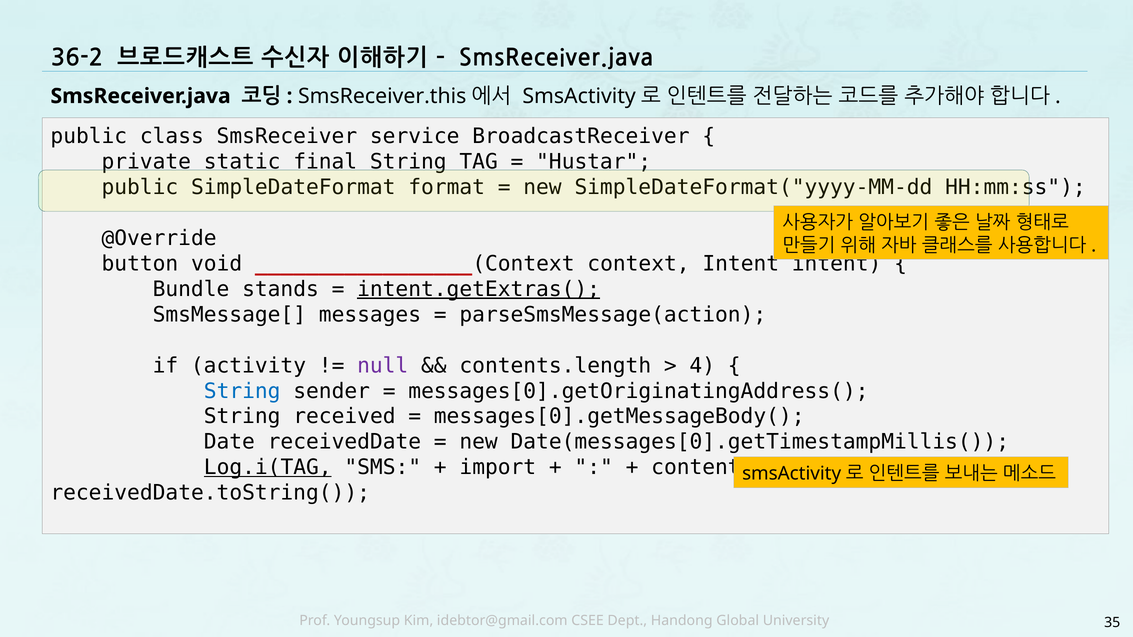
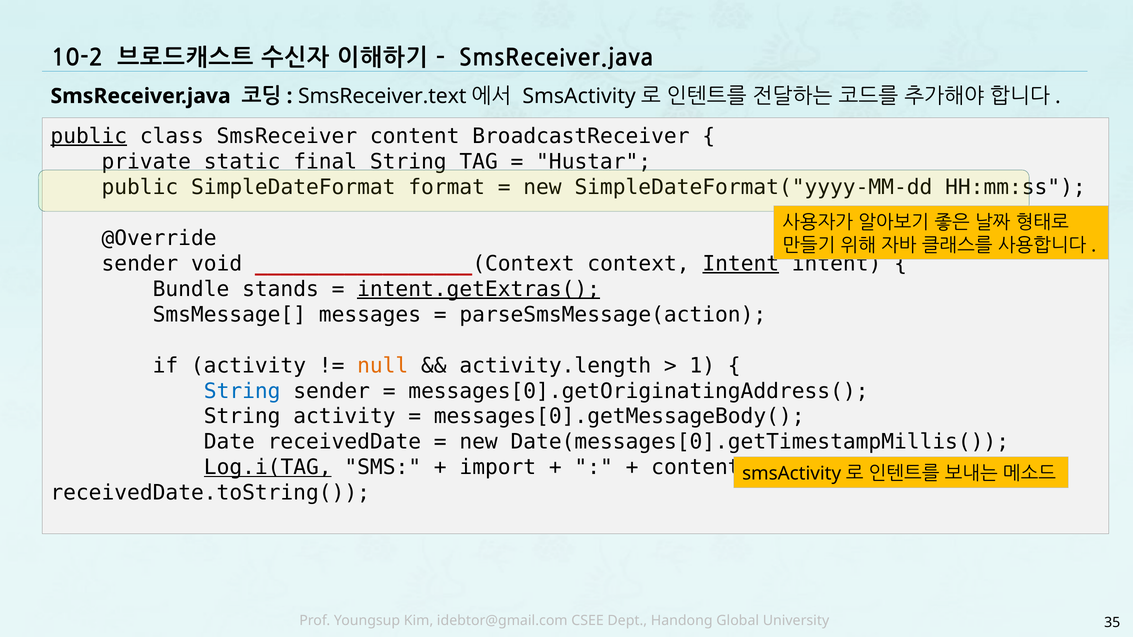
36-2: 36-2 -> 10-2
SmsReceiver.this: SmsReceiver.this -> SmsReceiver.text
public at (89, 136) underline: none -> present
service: service -> content
button at (140, 264): button -> sender
Intent at (741, 264) underline: none -> present
null colour: purple -> orange
contents.length: contents.length -> activity.length
4: 4 -> 1
String received: received -> activity
